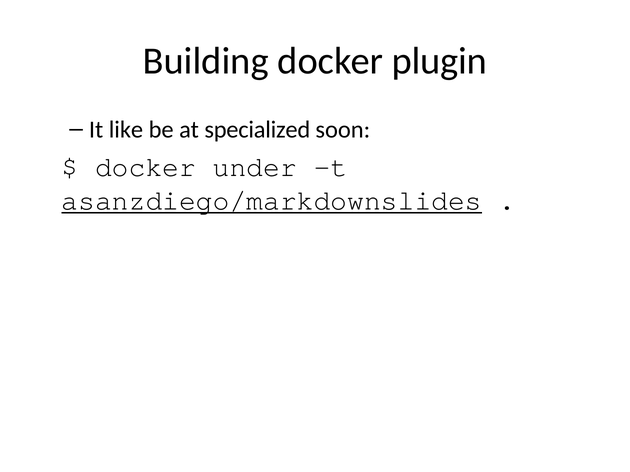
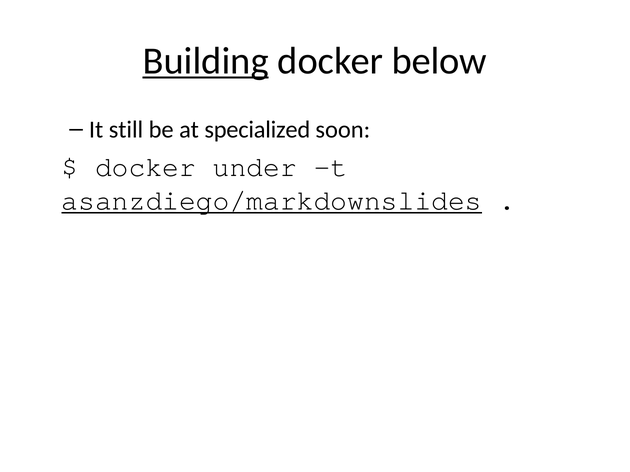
Building underline: none -> present
plugin: plugin -> below
like: like -> still
